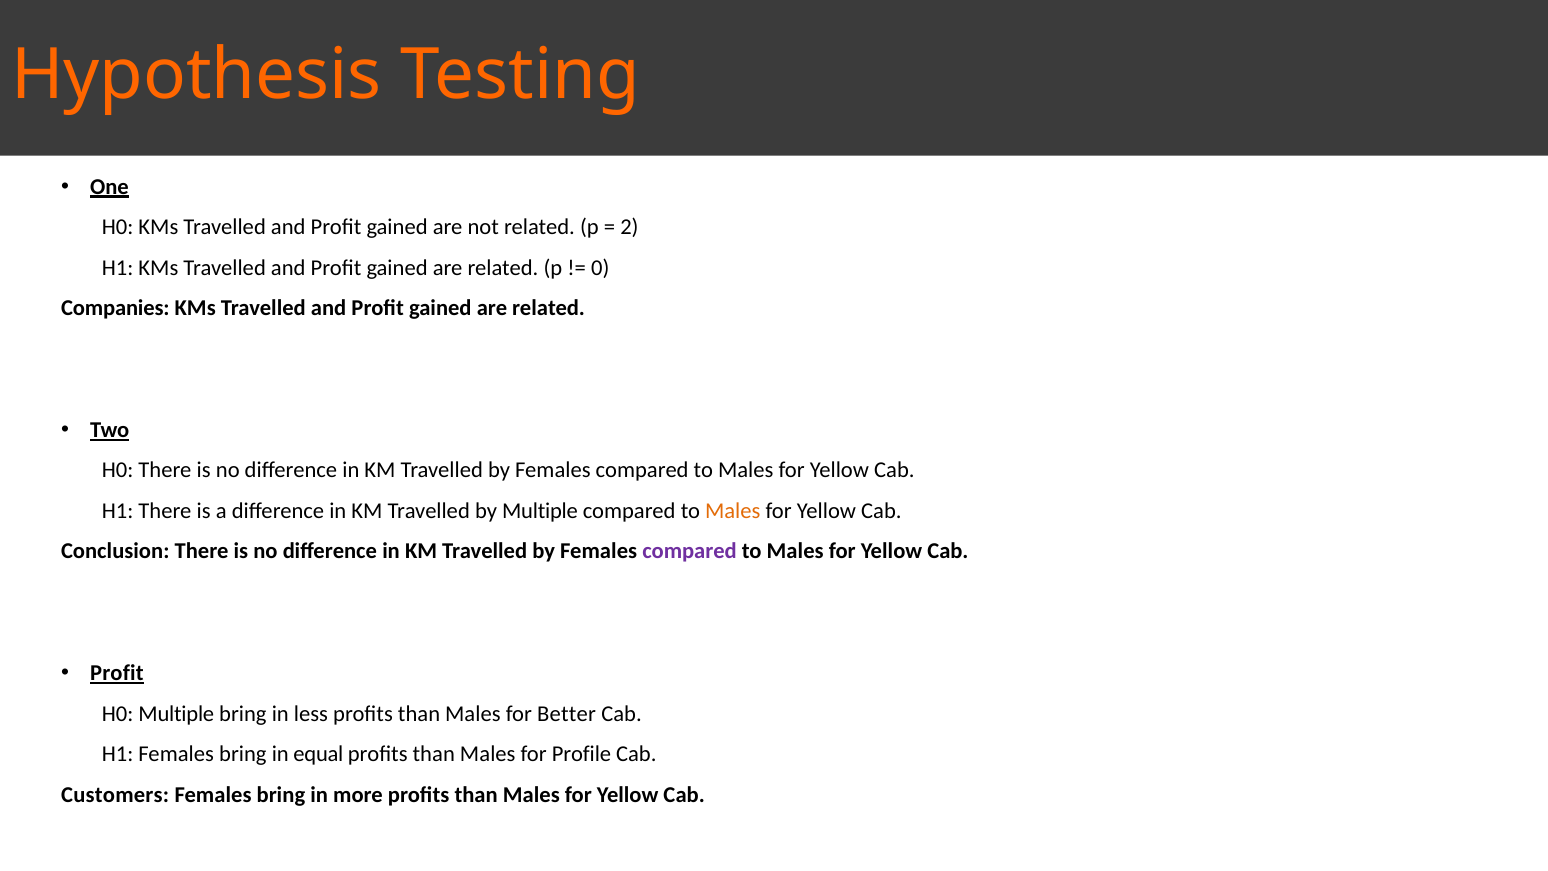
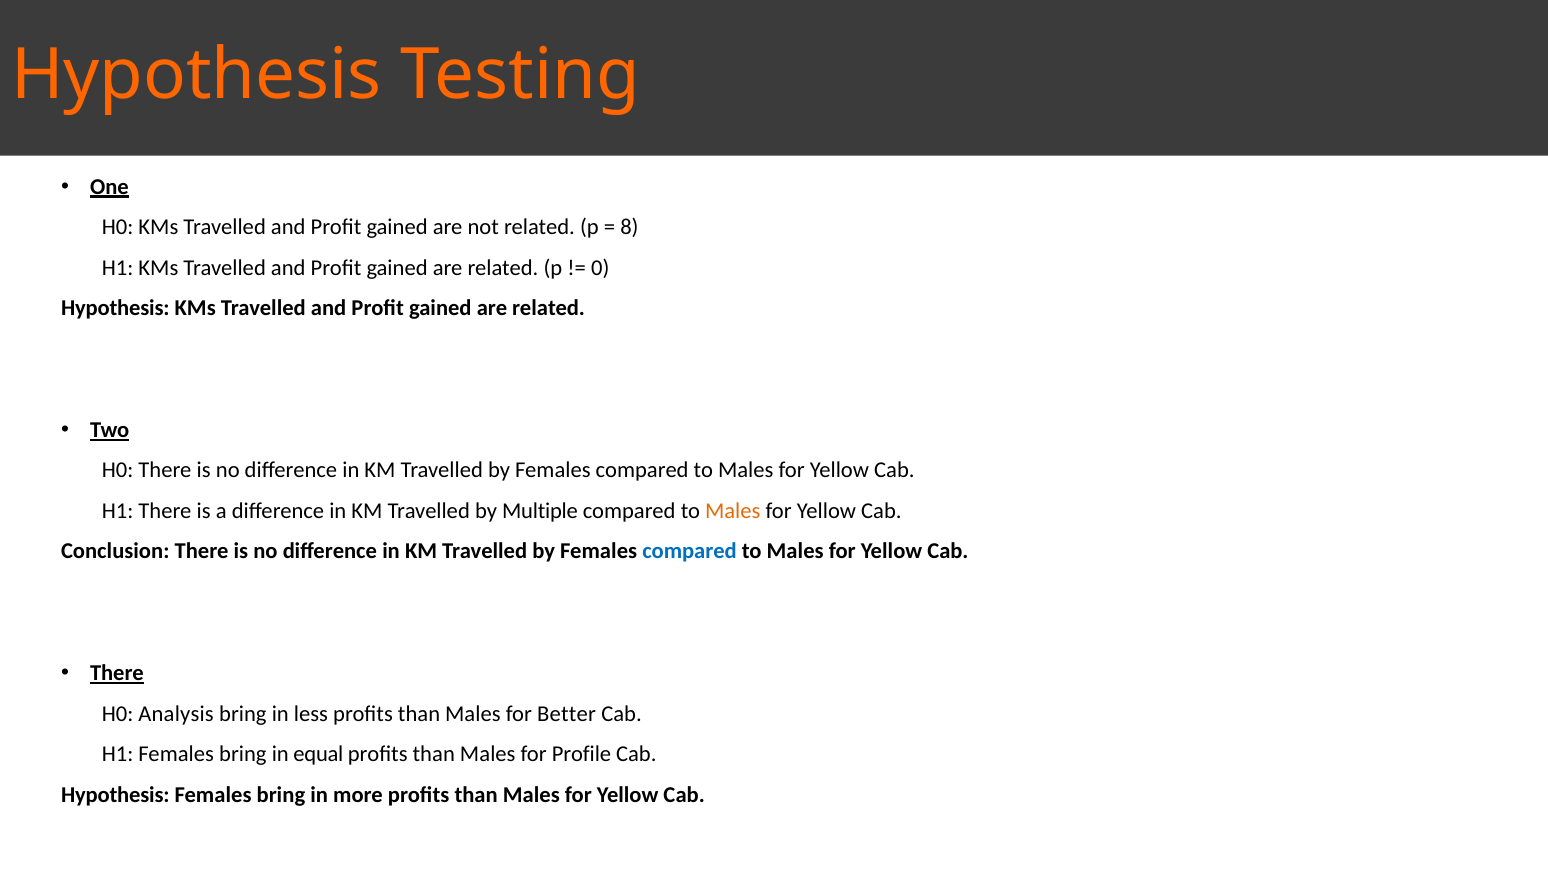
2: 2 -> 8
Companies at (115, 308): Companies -> Hypothesis
compared at (689, 551) colour: purple -> blue
Profit at (117, 673): Profit -> There
H0 Multiple: Multiple -> Analysis
Customers at (115, 794): Customers -> Hypothesis
